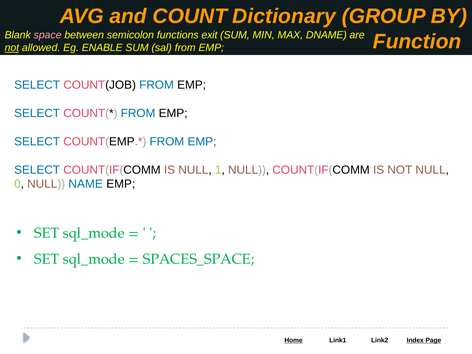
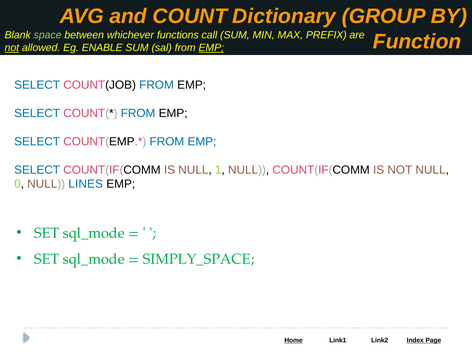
space colour: pink -> light green
semicolon: semicolon -> whichever
exit: exit -> call
DNAME: DNAME -> PREFIX
EMP at (211, 48) underline: none -> present
NAME: NAME -> LINES
SPACES_SPACE: SPACES_SPACE -> SIMPLY_SPACE
